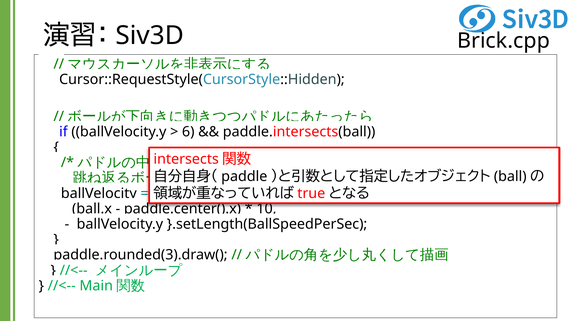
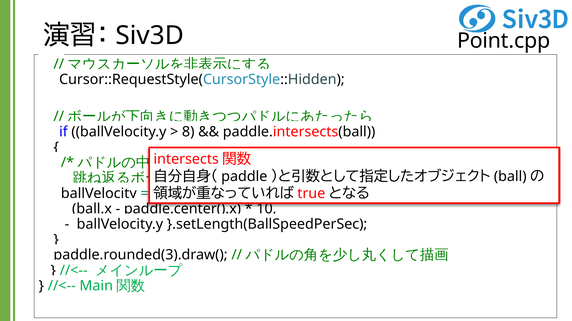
Brick.cpp: Brick.cpp -> Point.cpp
6: 6 -> 8
